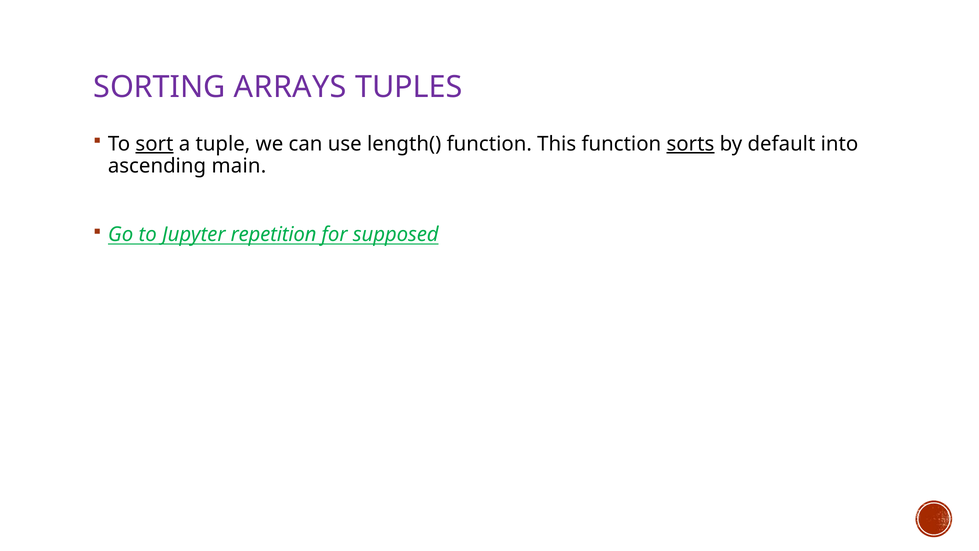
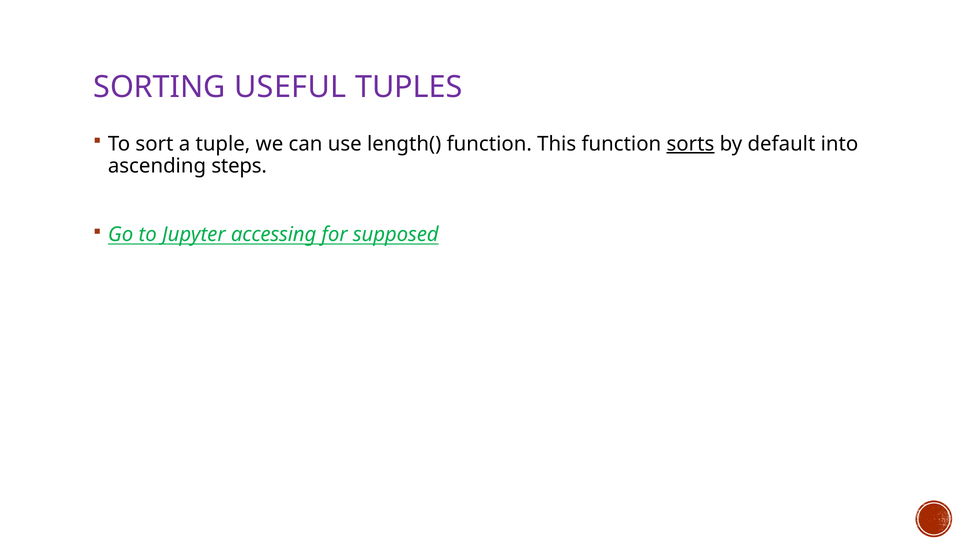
ARRAYS: ARRAYS -> USEFUL
sort underline: present -> none
main: main -> steps
repetition: repetition -> accessing
